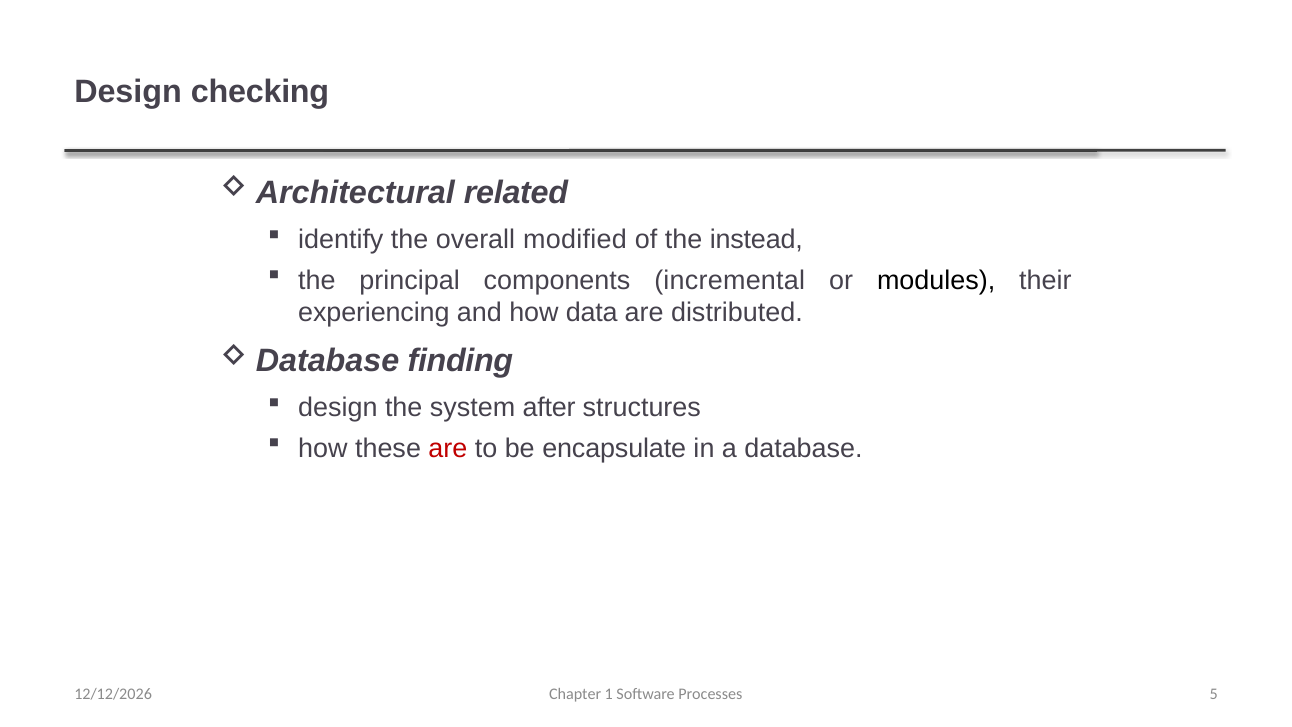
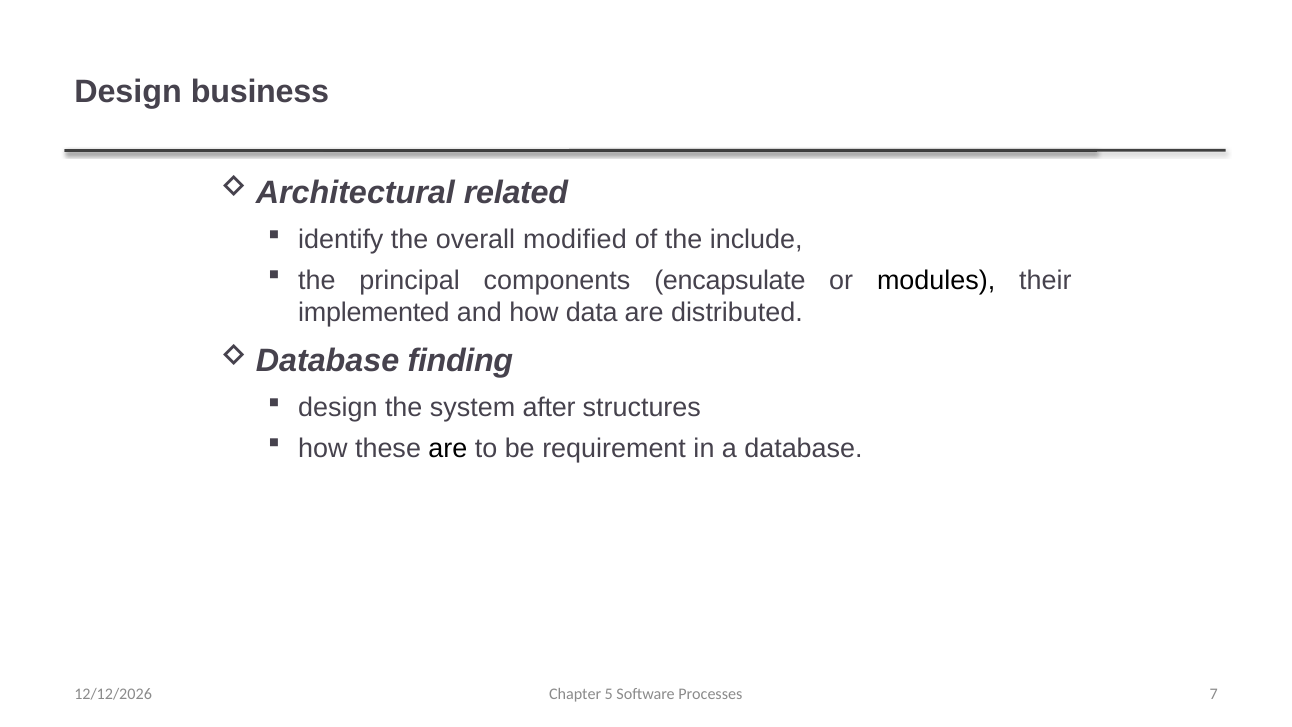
checking: checking -> business
instead: instead -> include
incremental: incremental -> encapsulate
experiencing: experiencing -> implemented
are at (448, 448) colour: red -> black
encapsulate: encapsulate -> requirement
1: 1 -> 5
5: 5 -> 7
